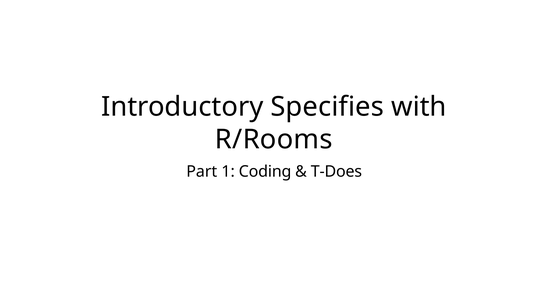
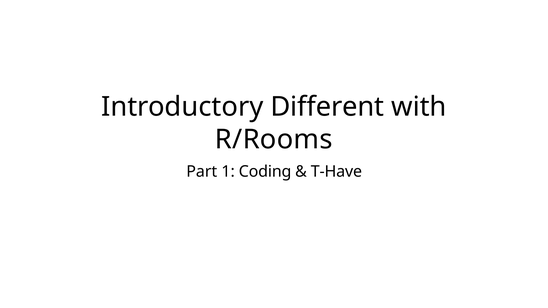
Specifies: Specifies -> Different
T-Does: T-Does -> T-Have
